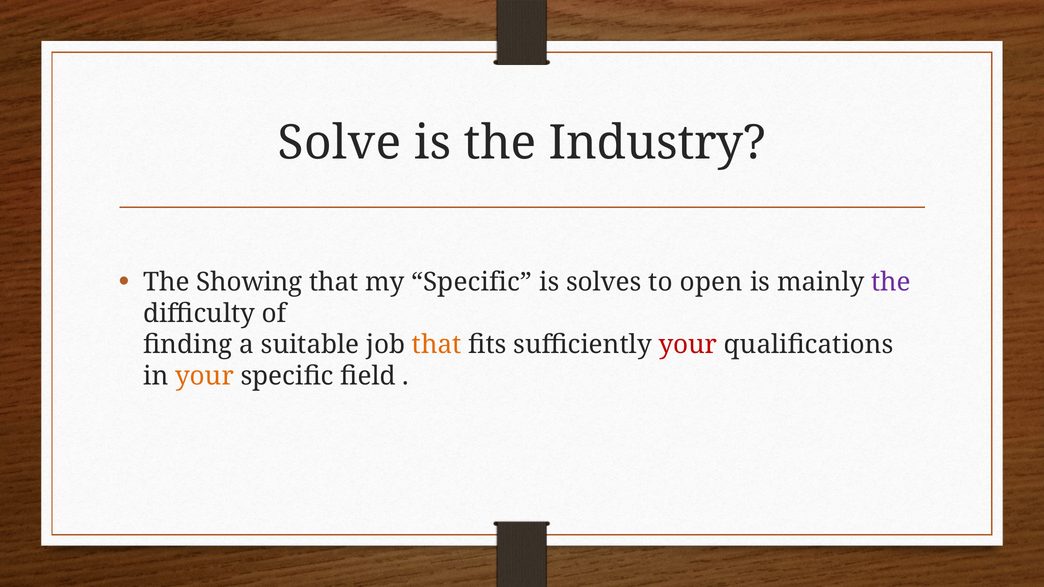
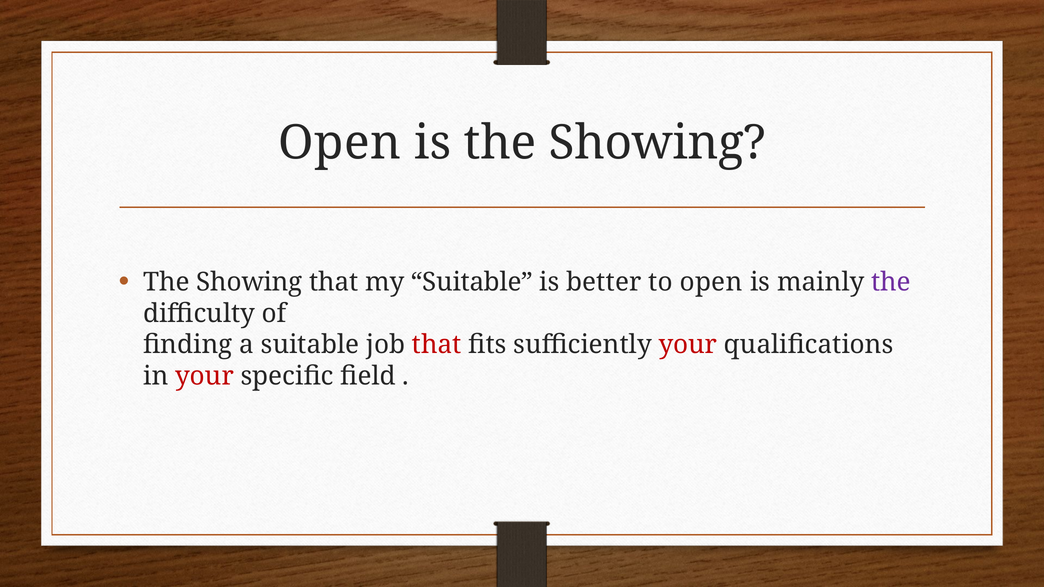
Solve at (340, 143): Solve -> Open
is the Industry: Industry -> Showing
my Specific: Specific -> Suitable
solves: solves -> better
that at (437, 345) colour: orange -> red
your at (205, 376) colour: orange -> red
